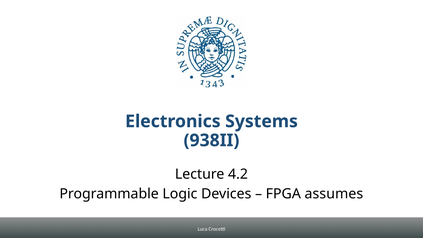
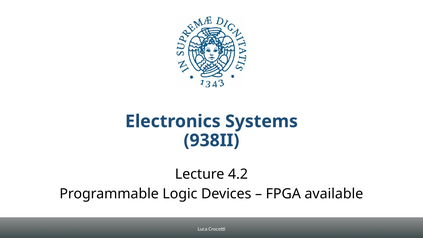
assumes: assumes -> available
